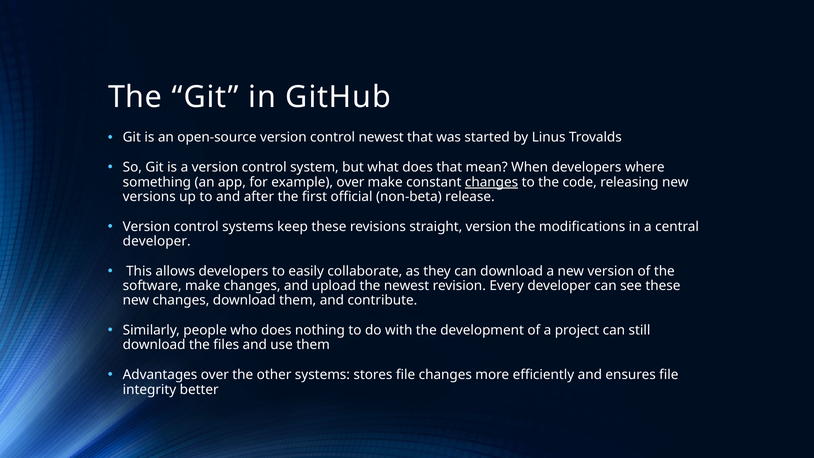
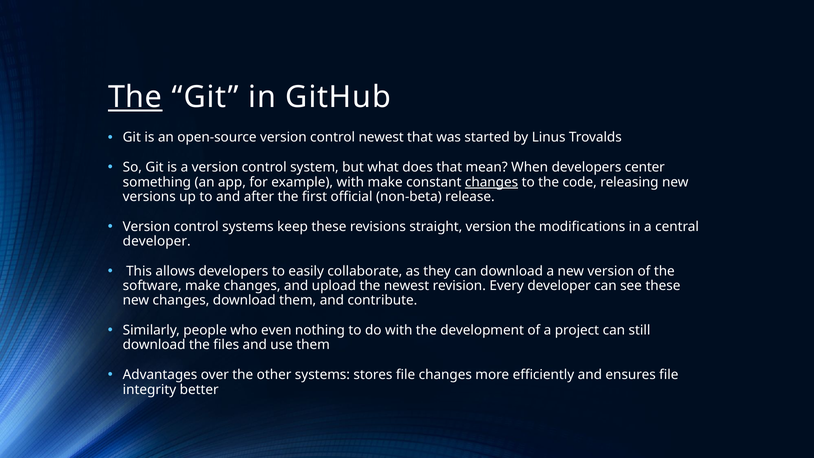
The at (135, 97) underline: none -> present
where: where -> center
example over: over -> with
who does: does -> even
